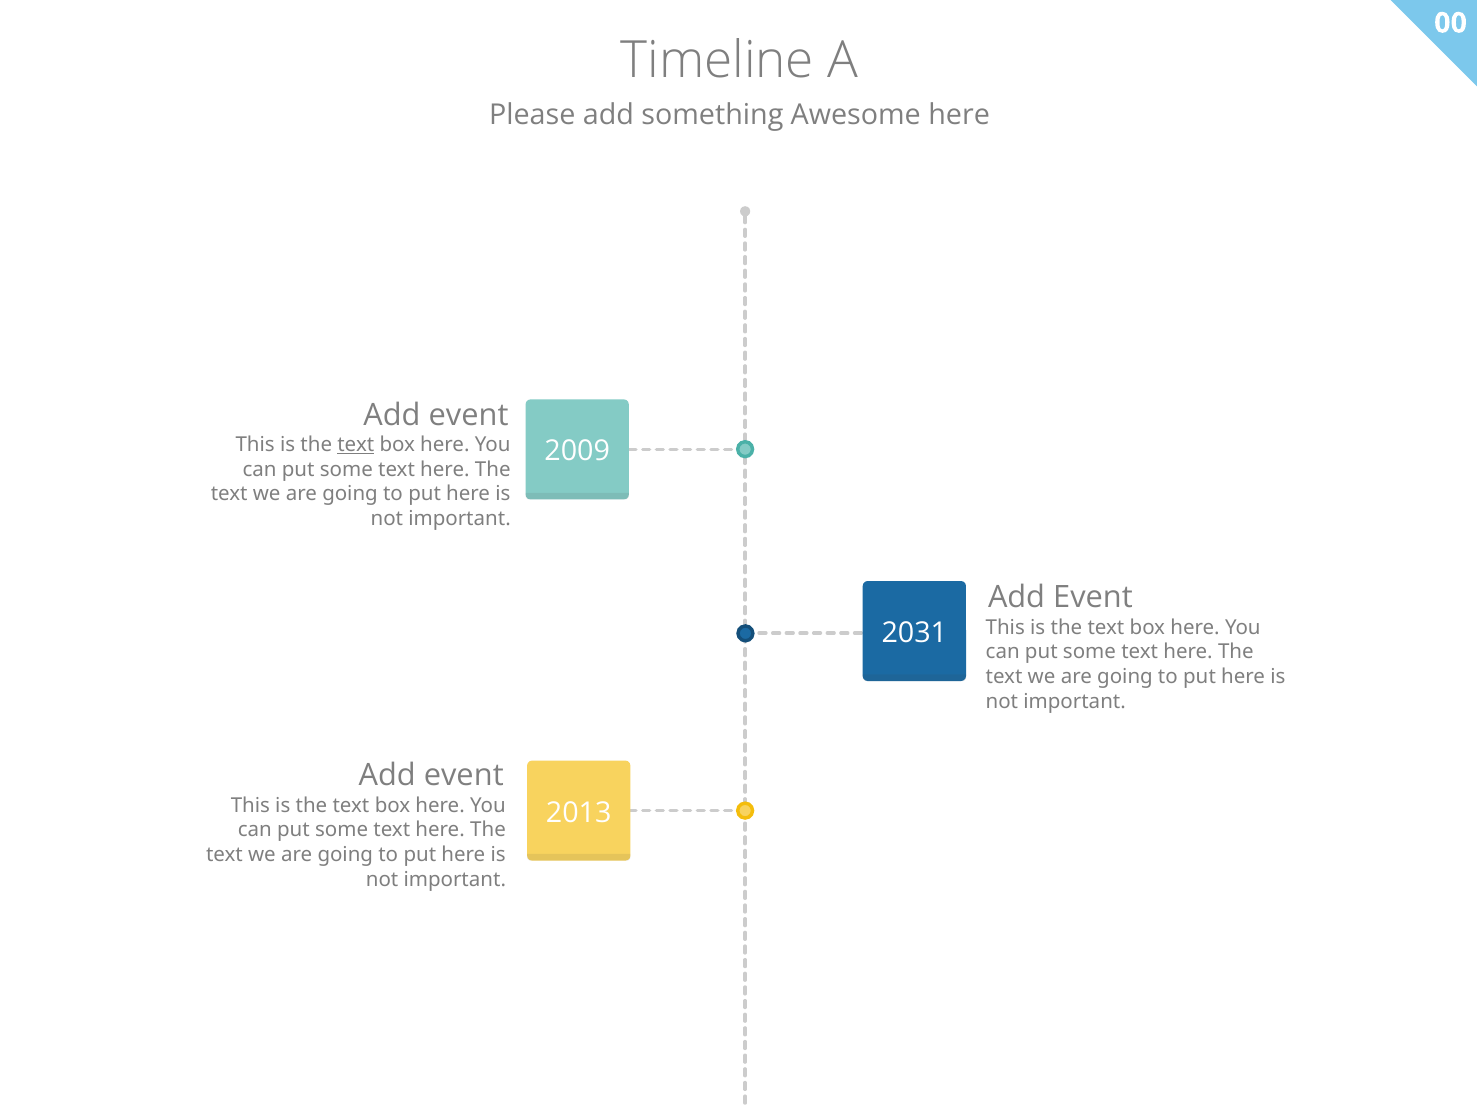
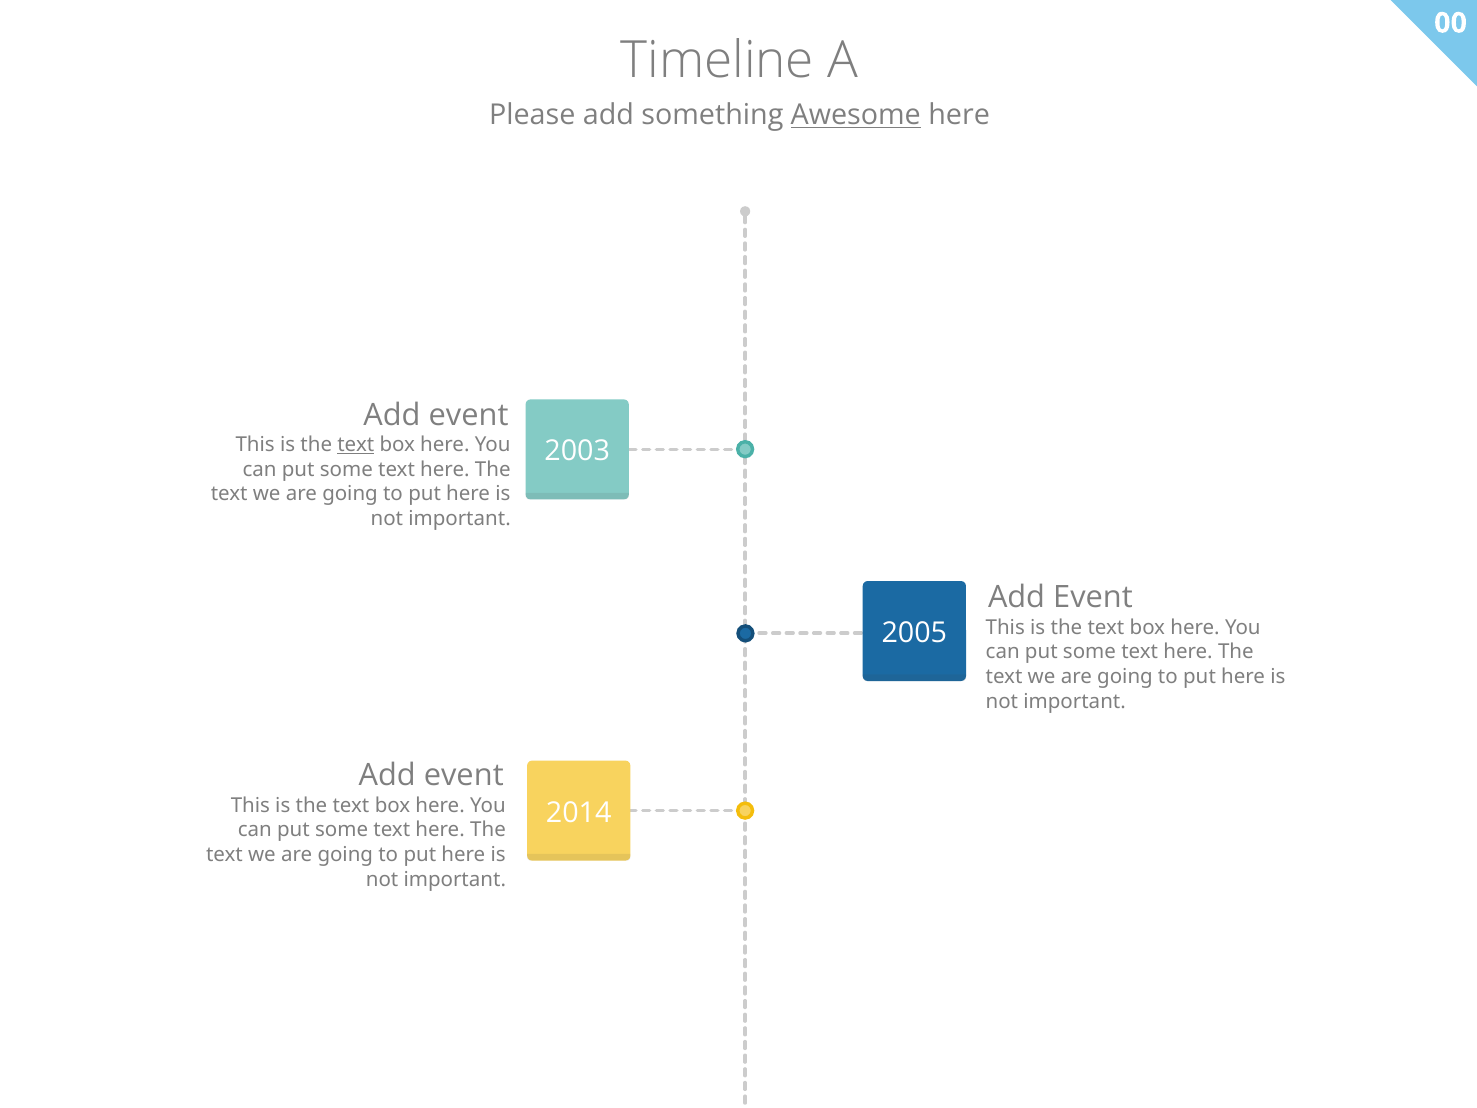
Awesome underline: none -> present
2009: 2009 -> 2003
2031: 2031 -> 2005
2013: 2013 -> 2014
